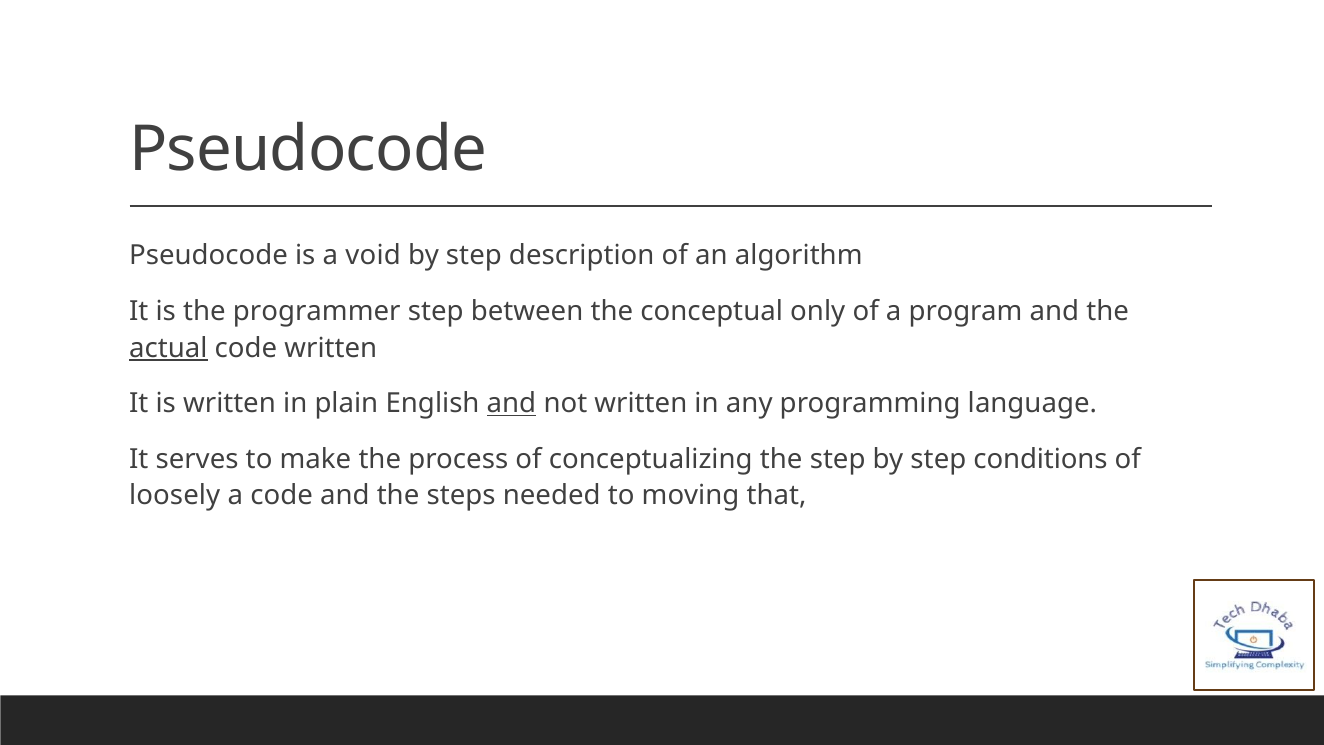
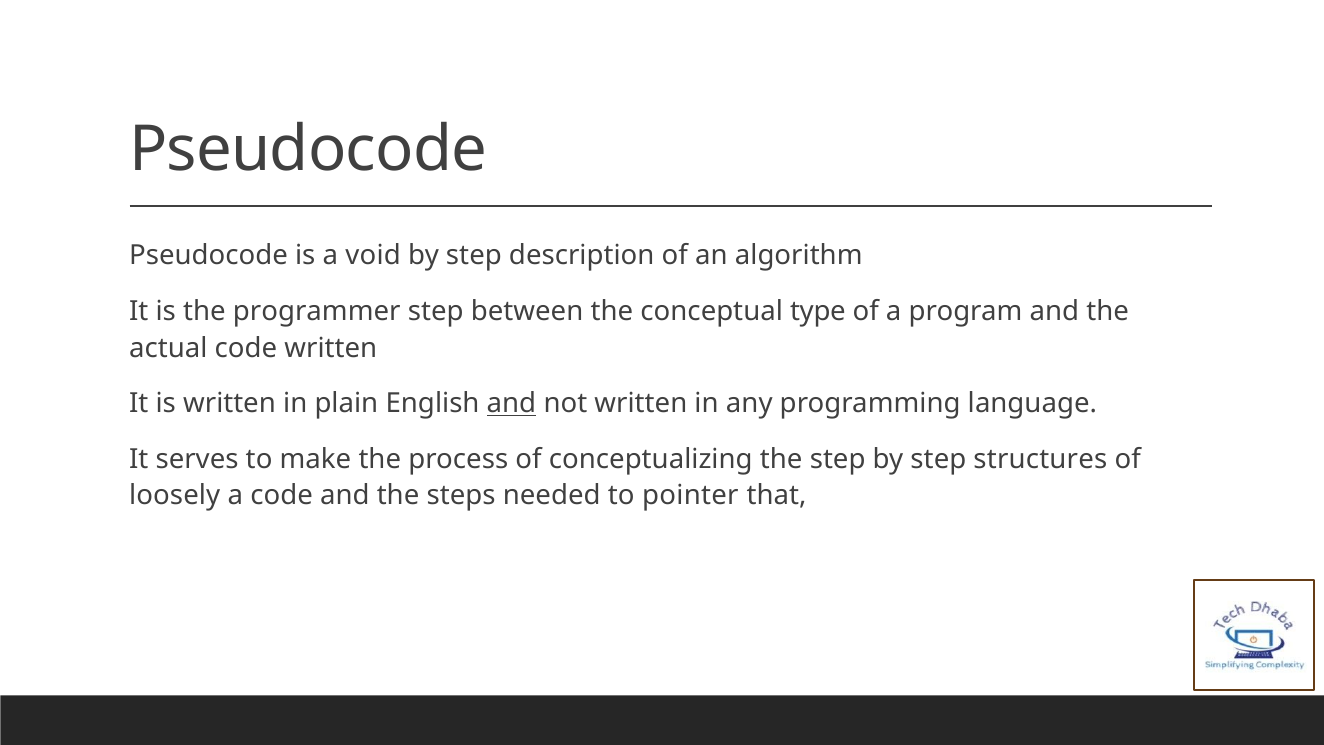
only: only -> type
actual underline: present -> none
conditions: conditions -> structures
moving: moving -> pointer
